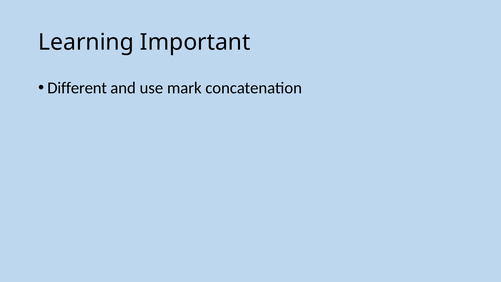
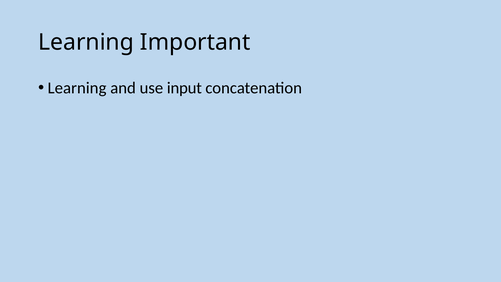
Different at (77, 88): Different -> Learning
mark: mark -> input
